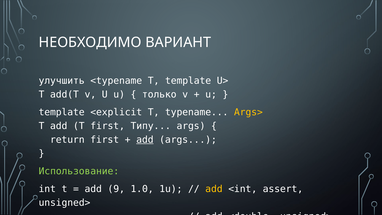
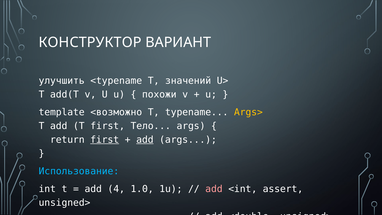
НЕОБХОДИМО: НЕОБХОДИМО -> КОНСТРУКТОР
T template: template -> значений
только: только -> похожи
<explicit: <explicit -> <возможно
Типу: Типу -> Тело
first at (105, 140) underline: none -> present
Использование colour: light green -> light blue
9: 9 -> 4
add at (214, 189) colour: yellow -> pink
